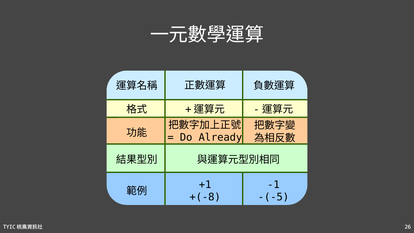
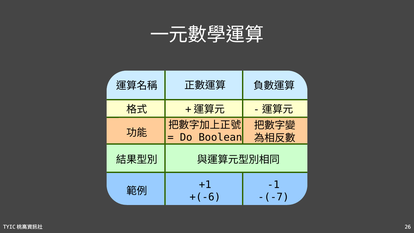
Already: Already -> Boolean
+(-8: +(-8 -> +(-6
-(-5: -(-5 -> -(-7
